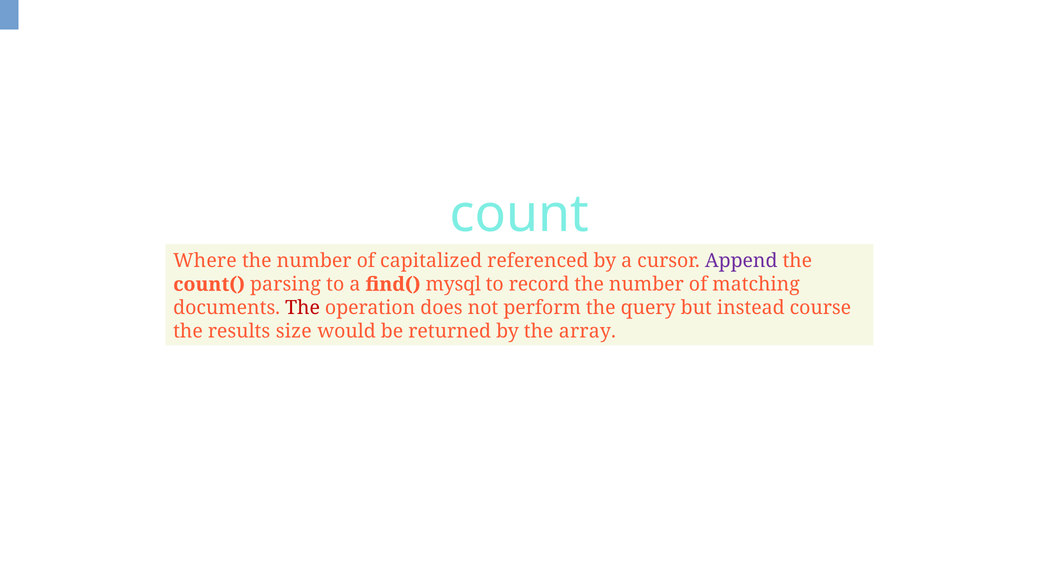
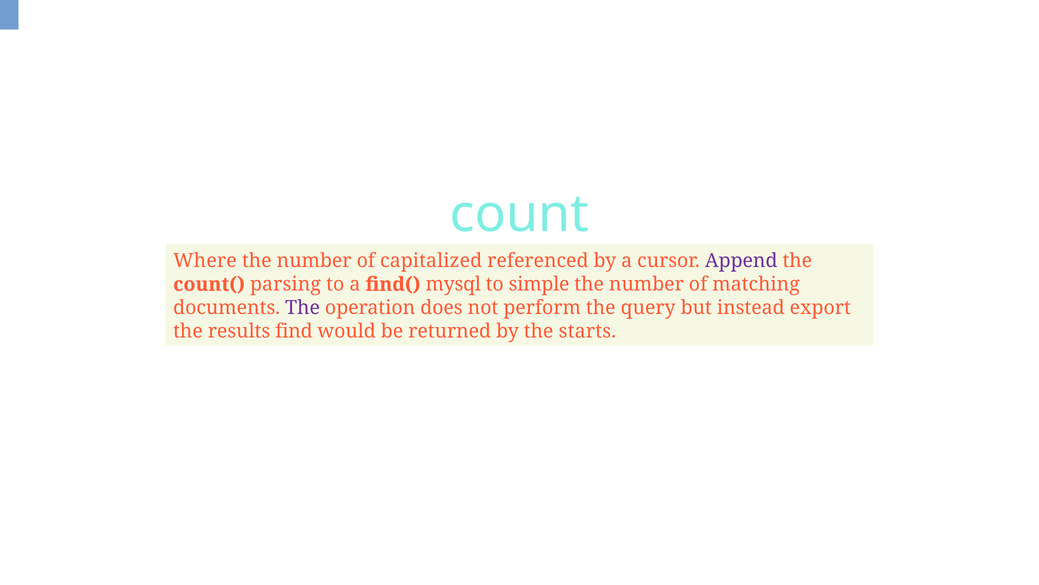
record: record -> simple
The at (303, 308) colour: red -> purple
course: course -> export
size: size -> find
array: array -> starts
